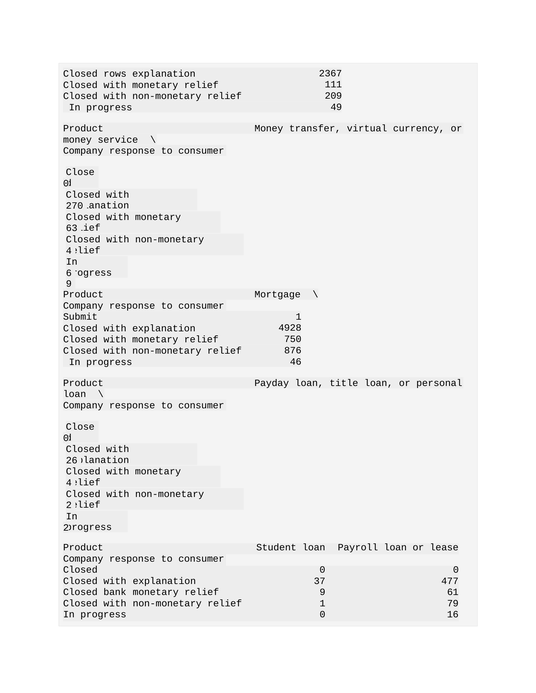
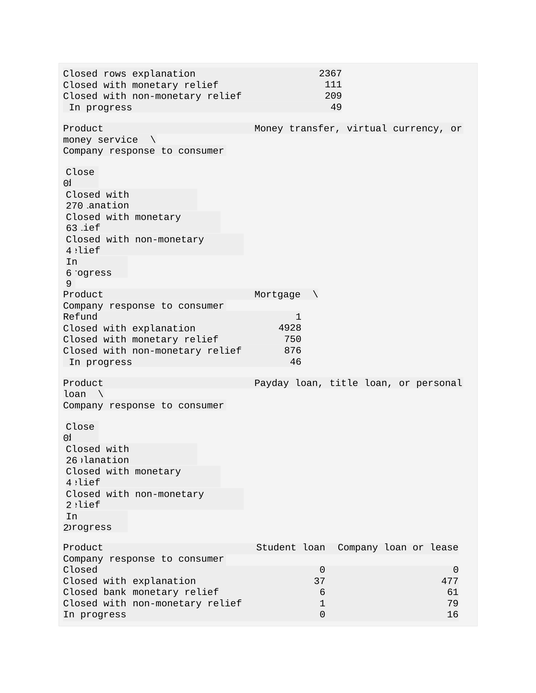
Submit: Submit -> Refund
loan Payroll: Payroll -> Company
relief 9: 9 -> 6
